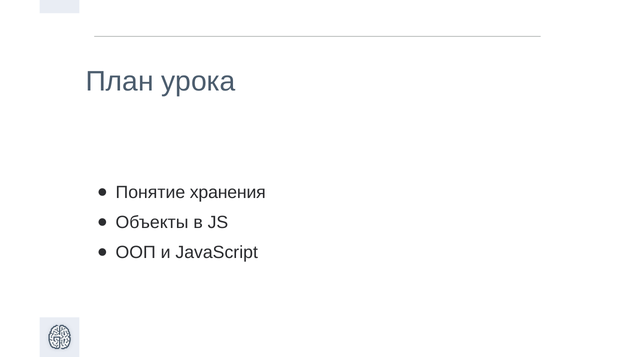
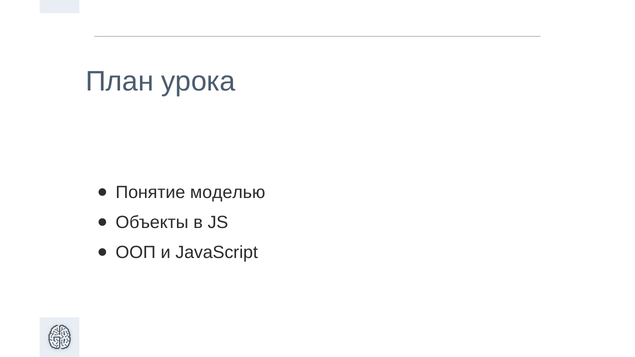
хранения: хранения -> моделью
